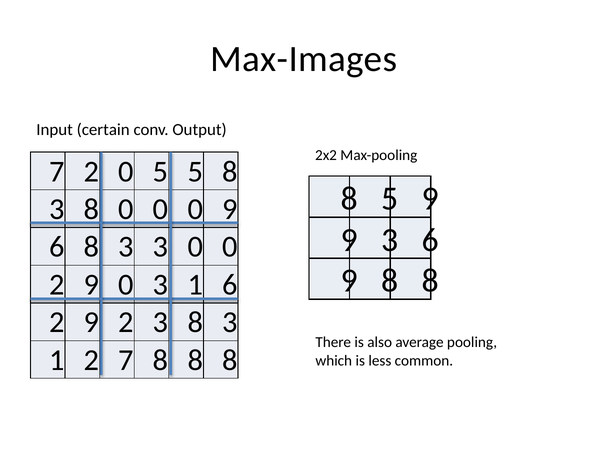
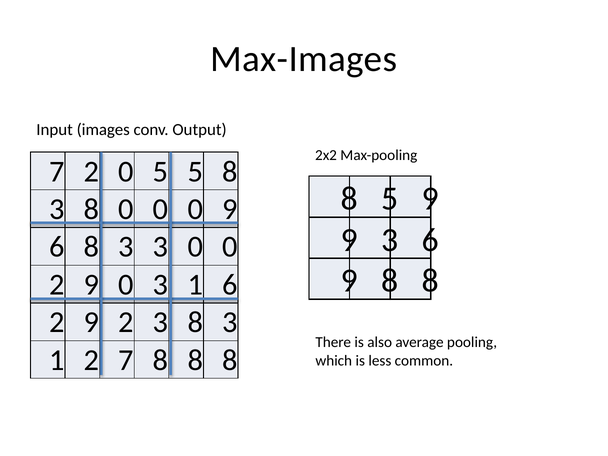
certain: certain -> images
